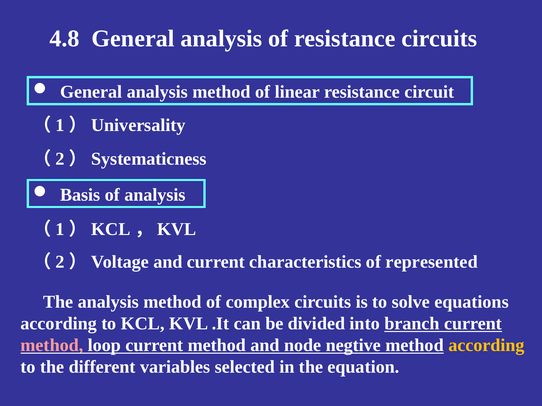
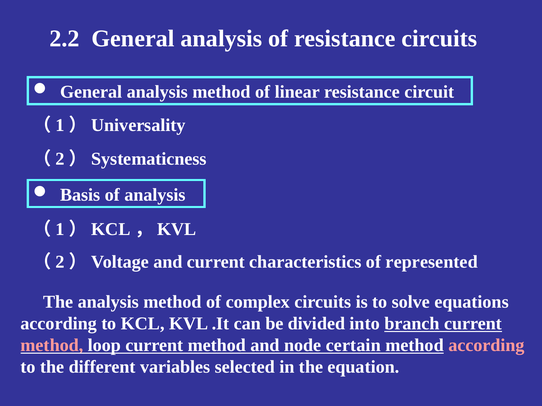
4.8: 4.8 -> 2.2
negtive: negtive -> certain
according at (486, 346) colour: yellow -> pink
